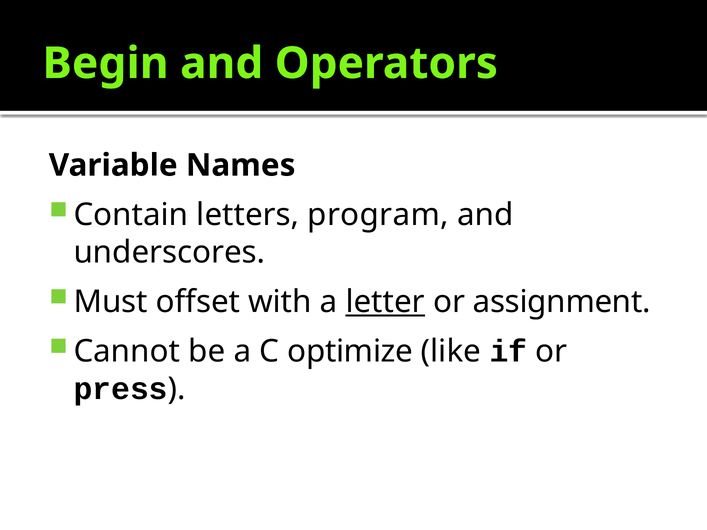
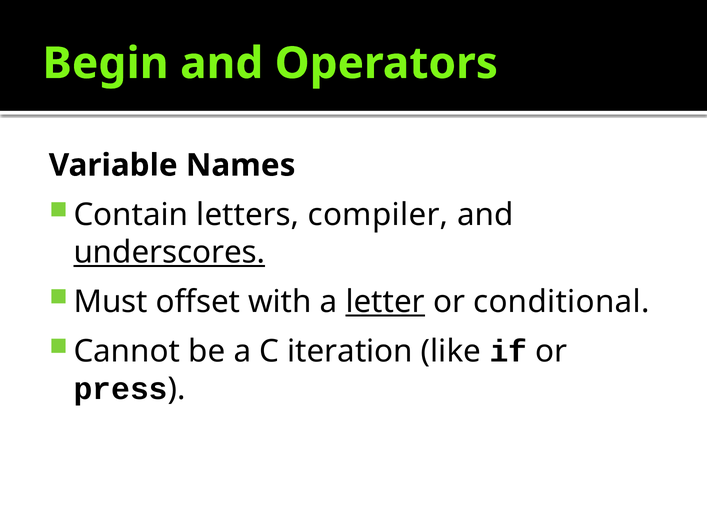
program: program -> compiler
underscores underline: none -> present
assignment: assignment -> conditional
optimize: optimize -> iteration
